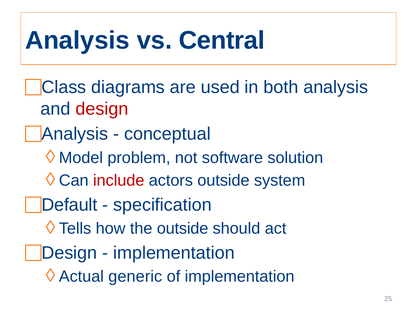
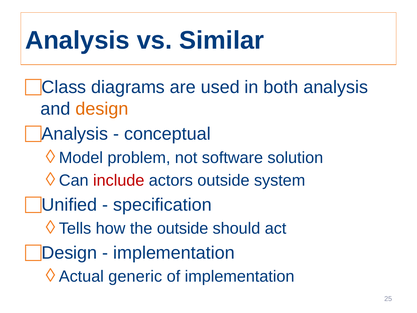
Central: Central -> Similar
design at (102, 109) colour: red -> orange
Default: Default -> Unified
